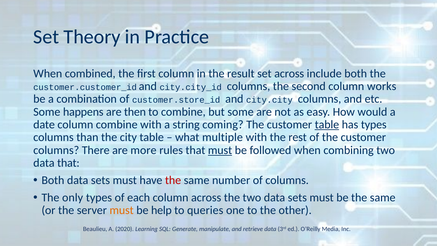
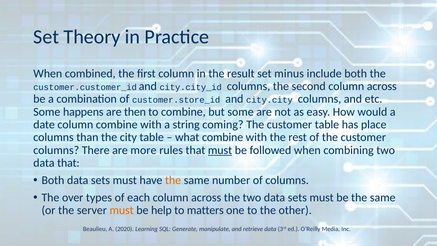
set across: across -> minus
second column works: works -> across
table at (327, 124) underline: present -> none
has types: types -> place
what multiple: multiple -> combine
the at (173, 180) colour: red -> orange
only: only -> over
queries: queries -> matters
